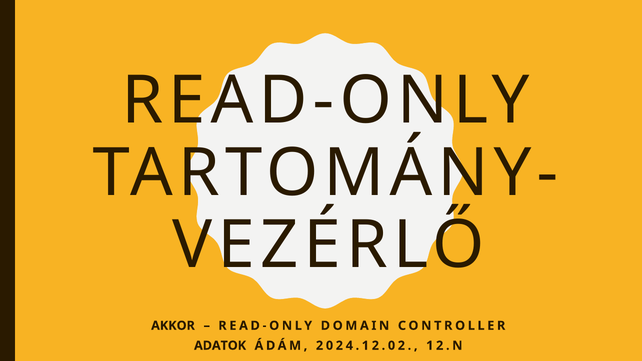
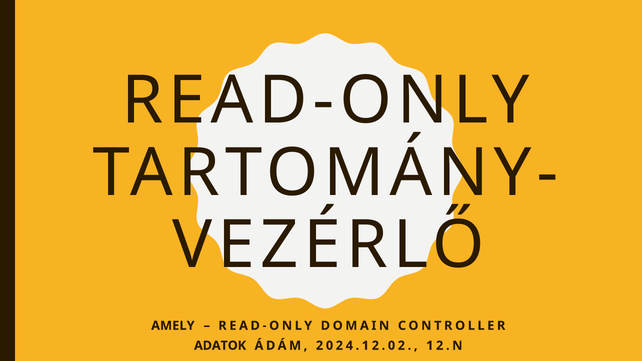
AKKOR: AKKOR -> AMELY
